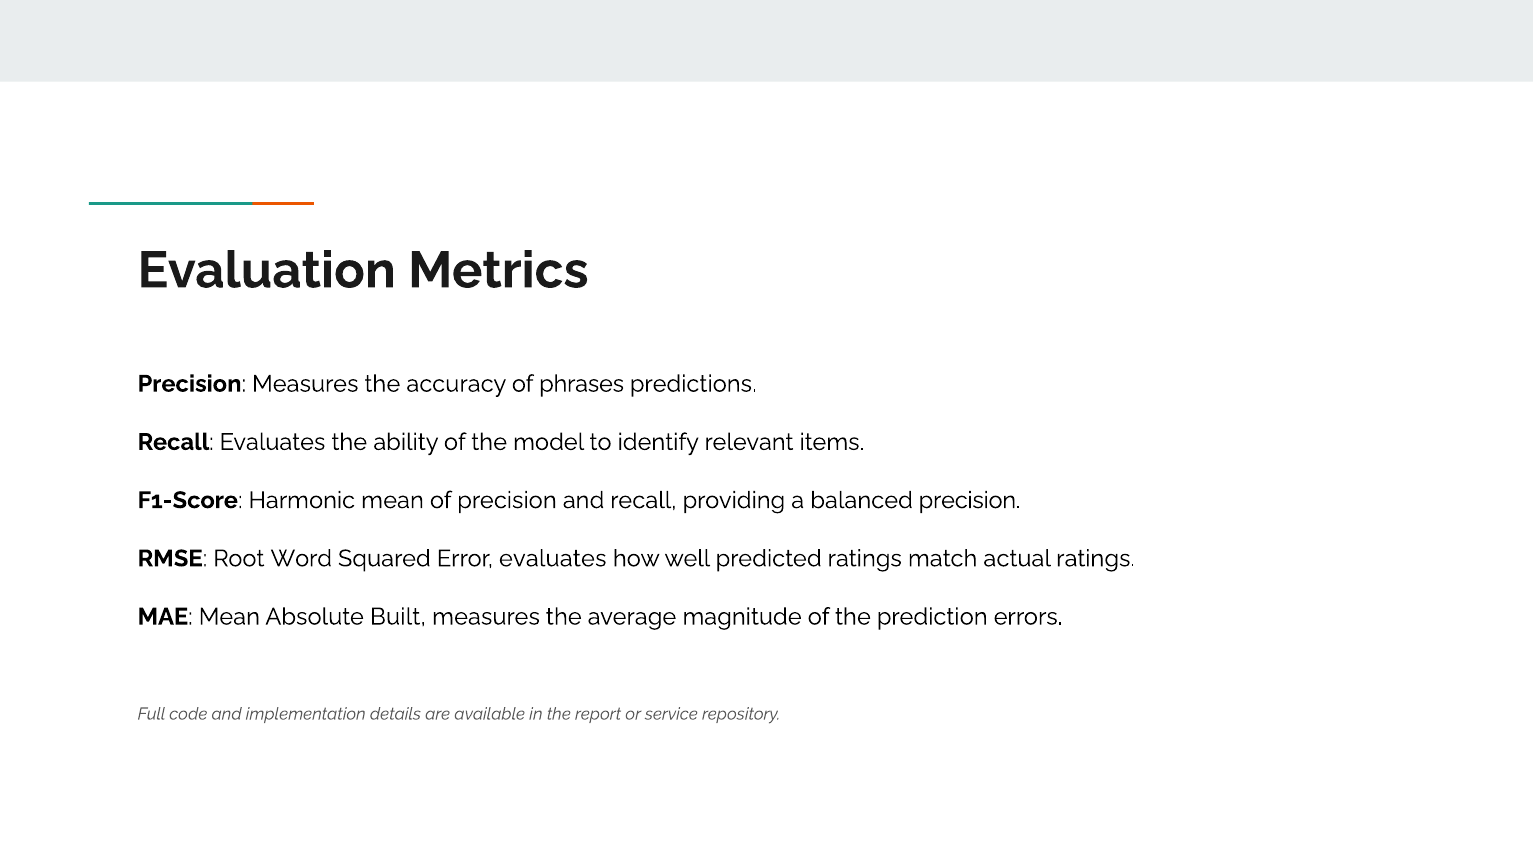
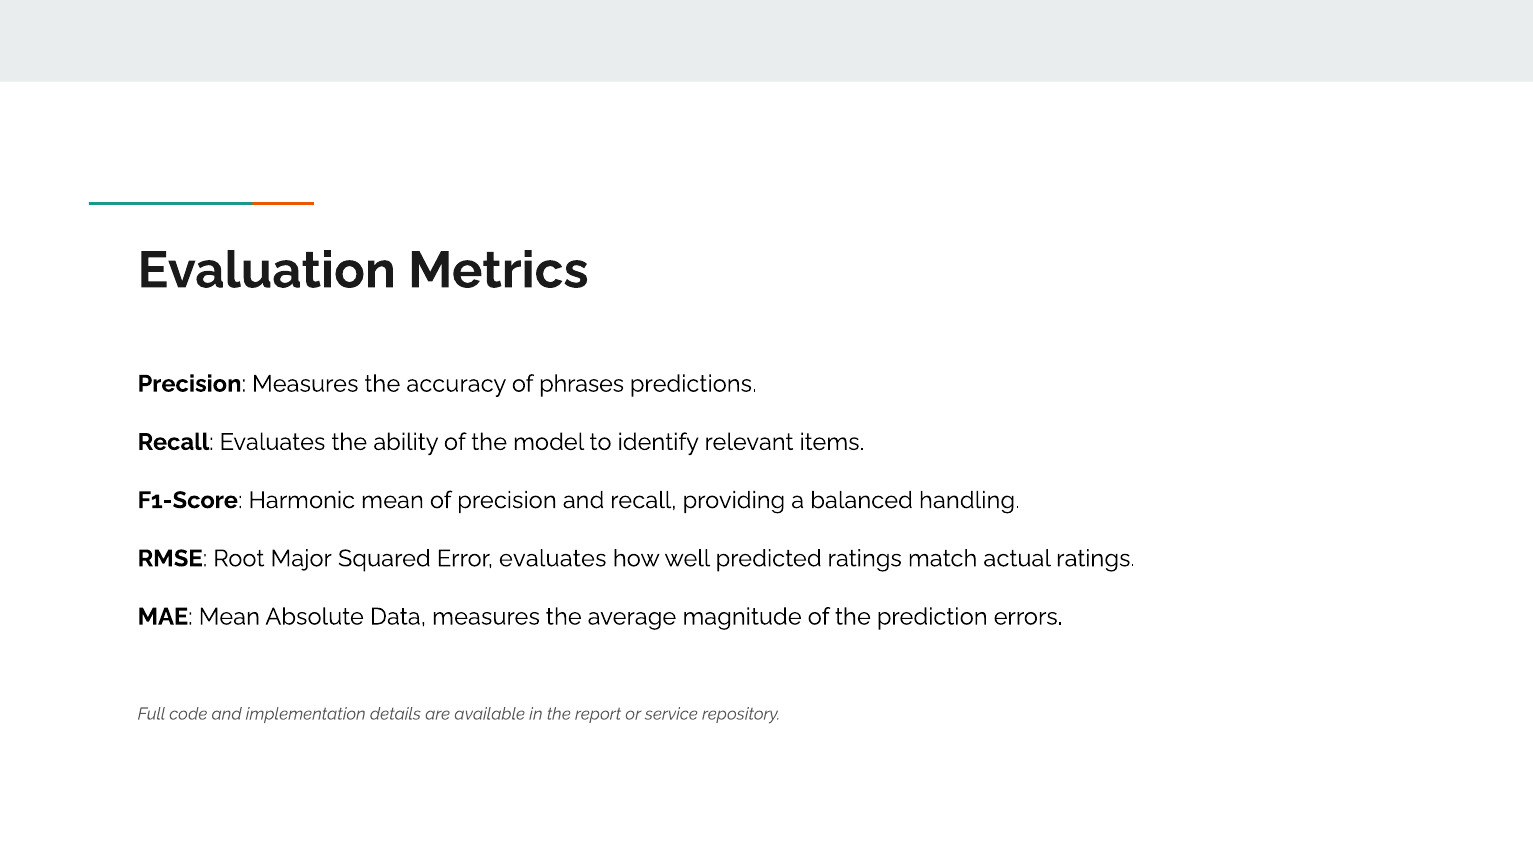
balanced precision: precision -> handling
Word: Word -> Major
Built: Built -> Data
